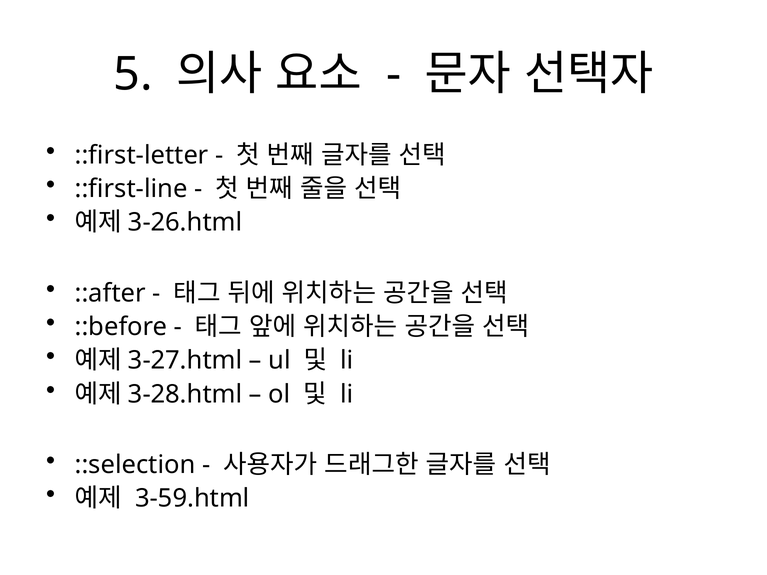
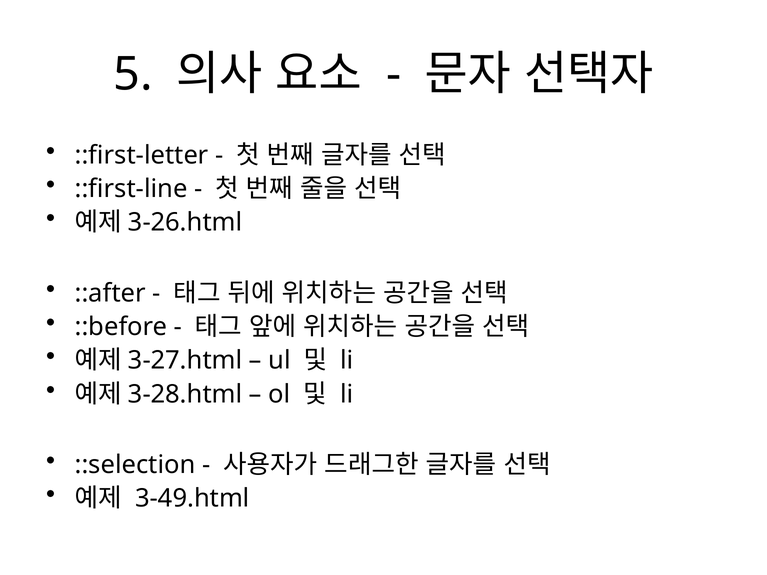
3-59.html: 3-59.html -> 3-49.html
